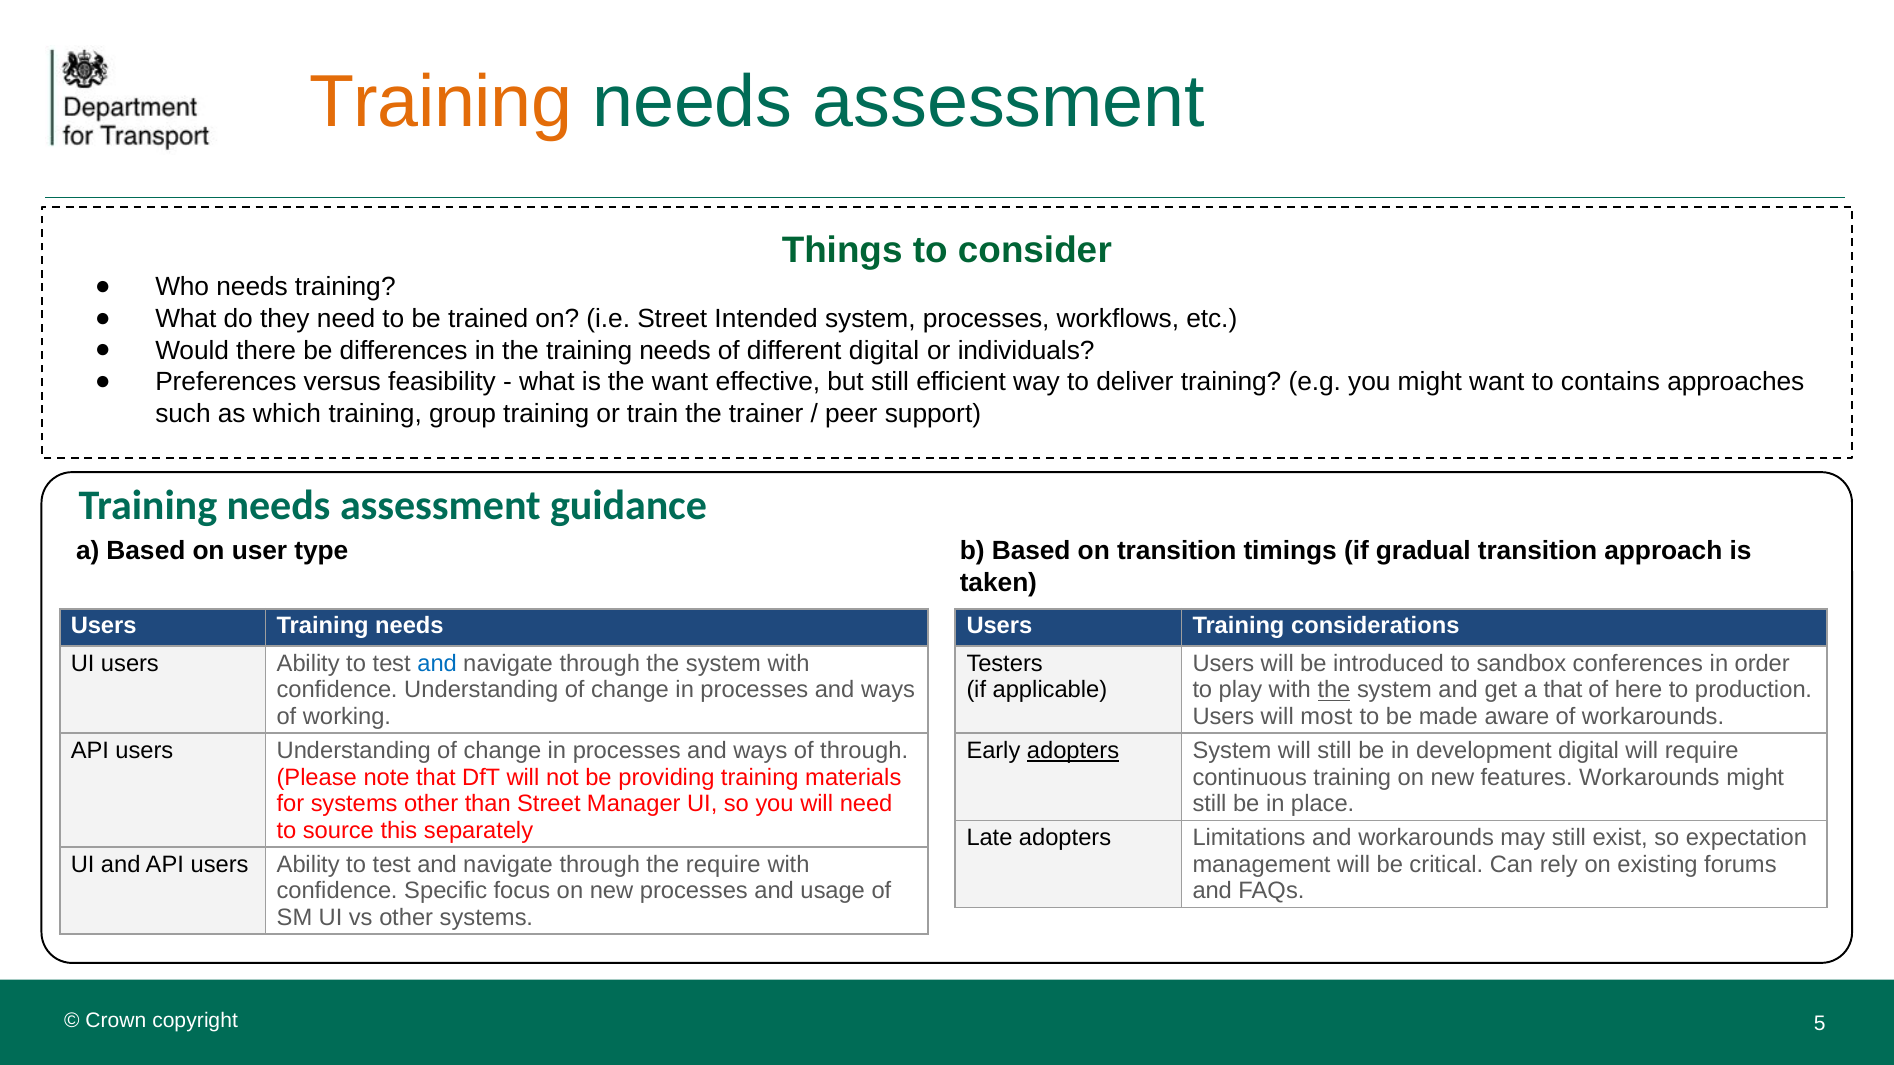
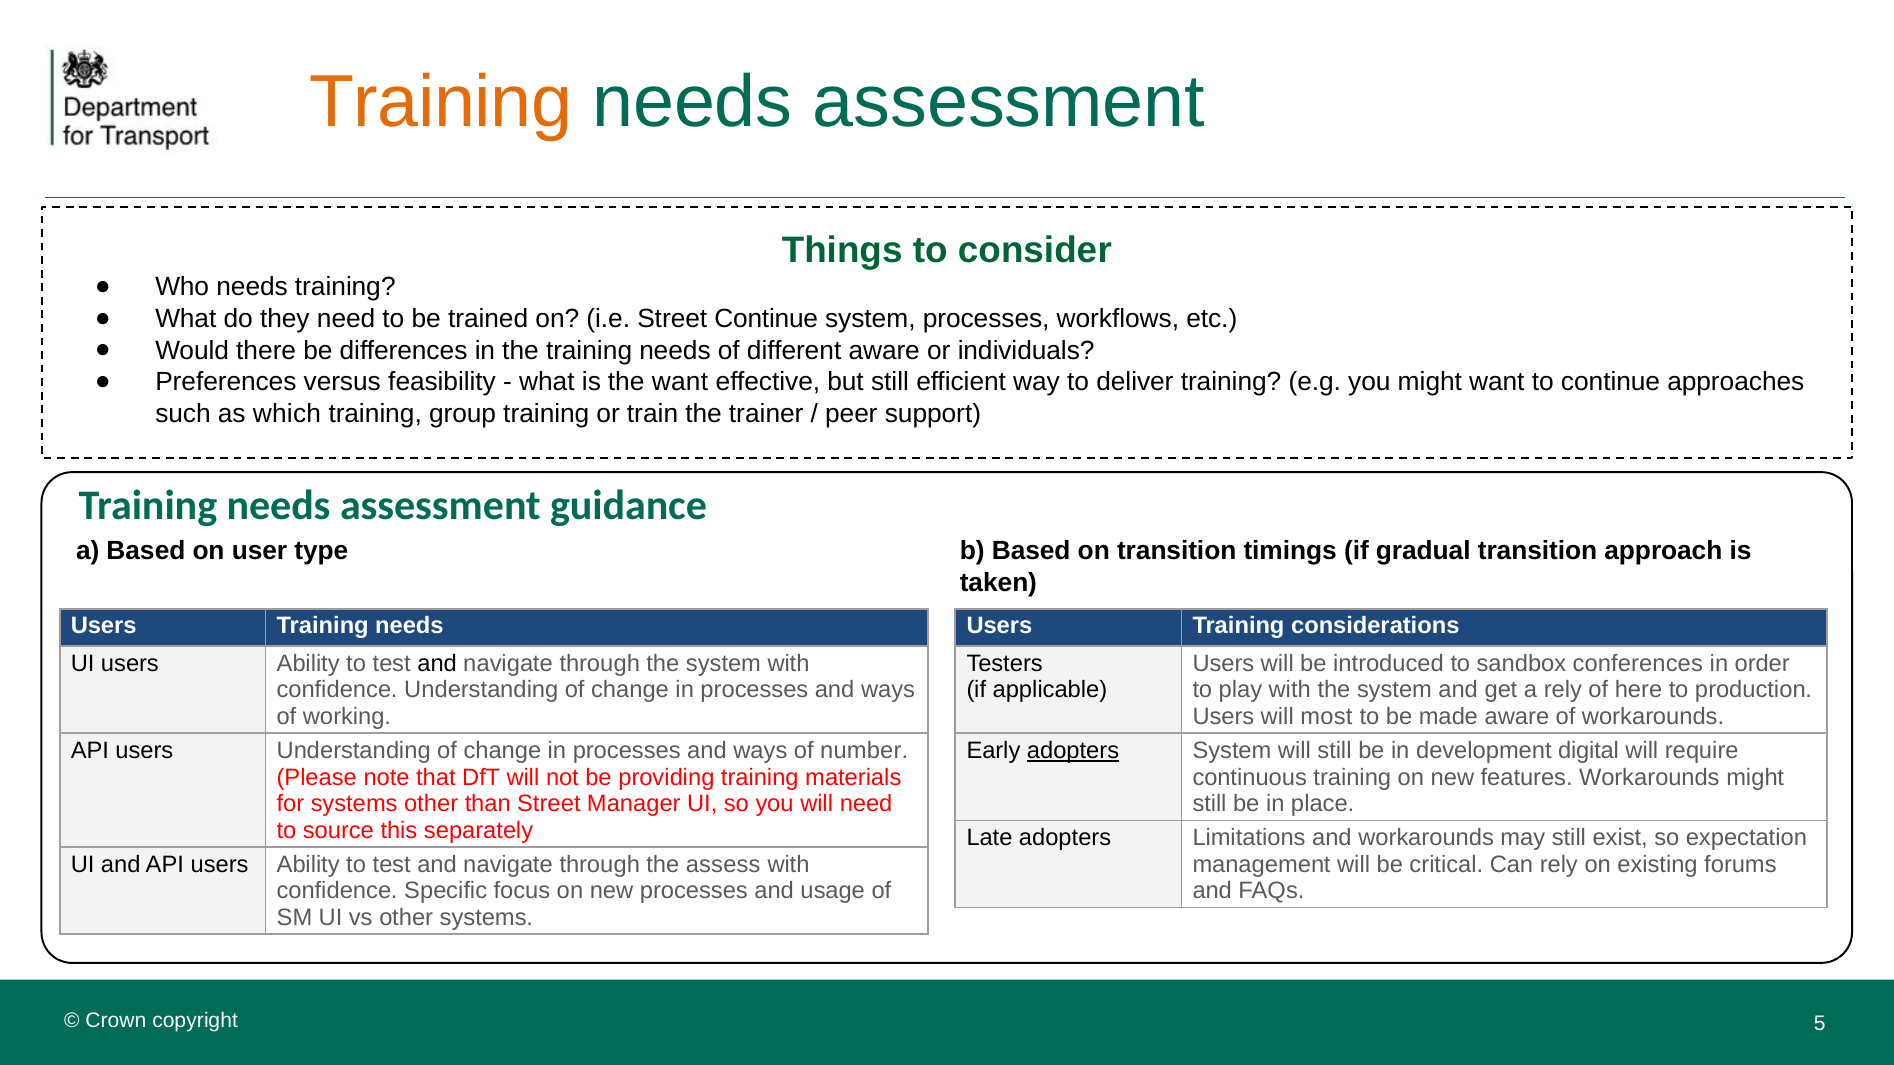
Street Intended: Intended -> Continue
different digital: digital -> aware
to contains: contains -> continue
and at (437, 664) colour: blue -> black
the at (1334, 690) underline: present -> none
a that: that -> rely
of through: through -> number
the require: require -> assess
